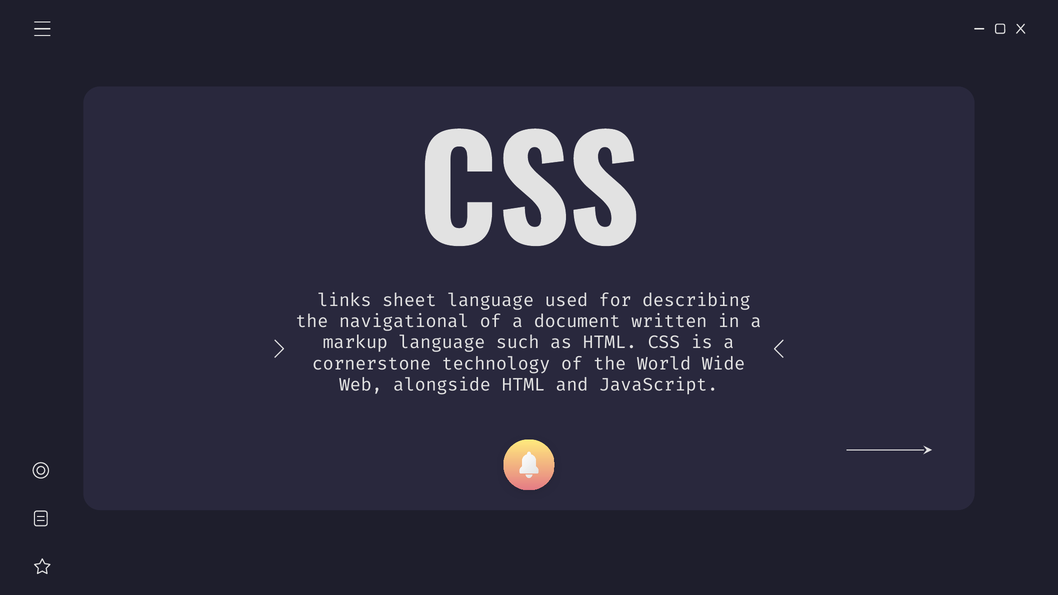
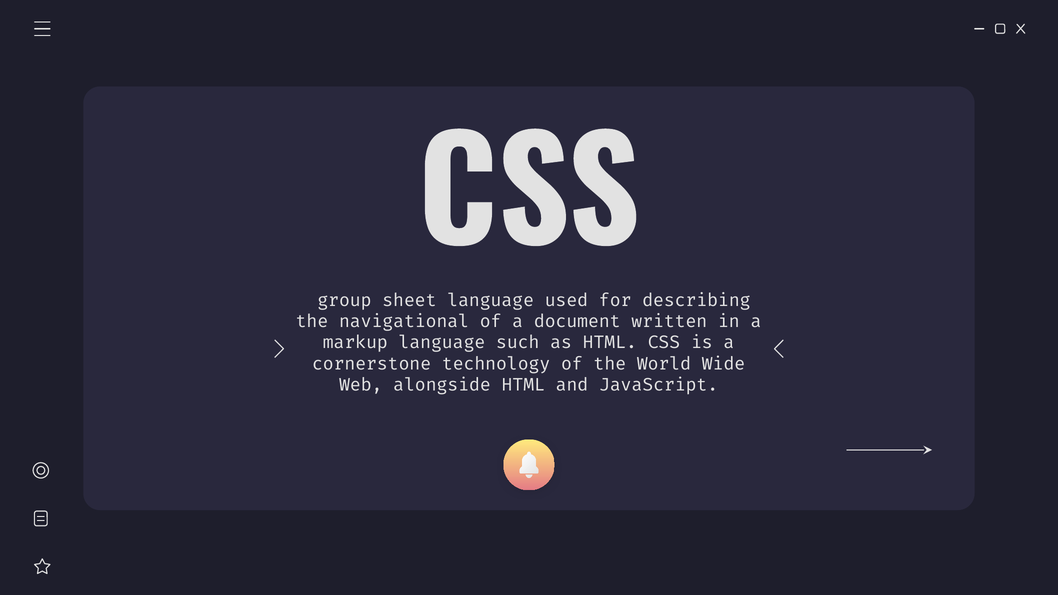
links: links -> group
